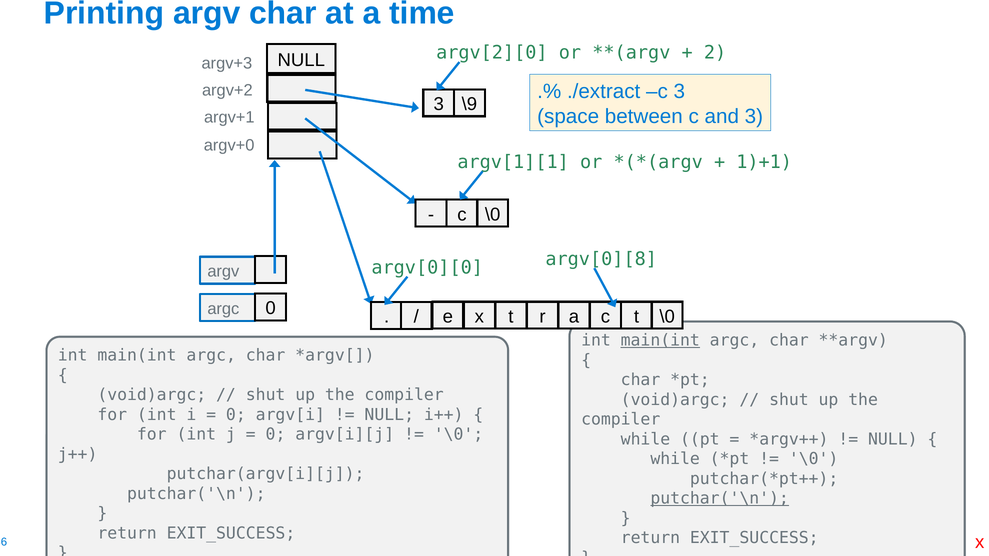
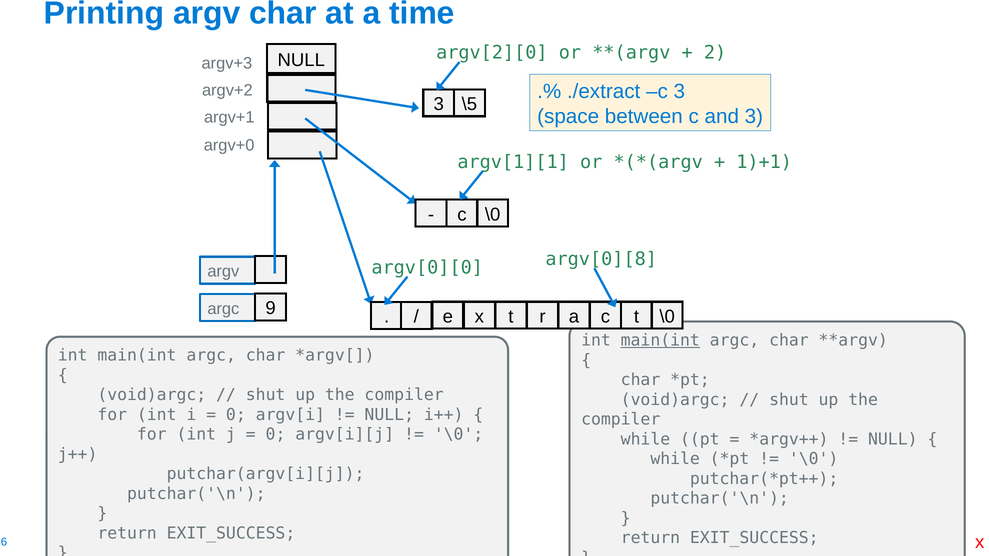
\9: \9 -> \5
argc 0: 0 -> 9
putchar('\n at (720, 499) underline: present -> none
